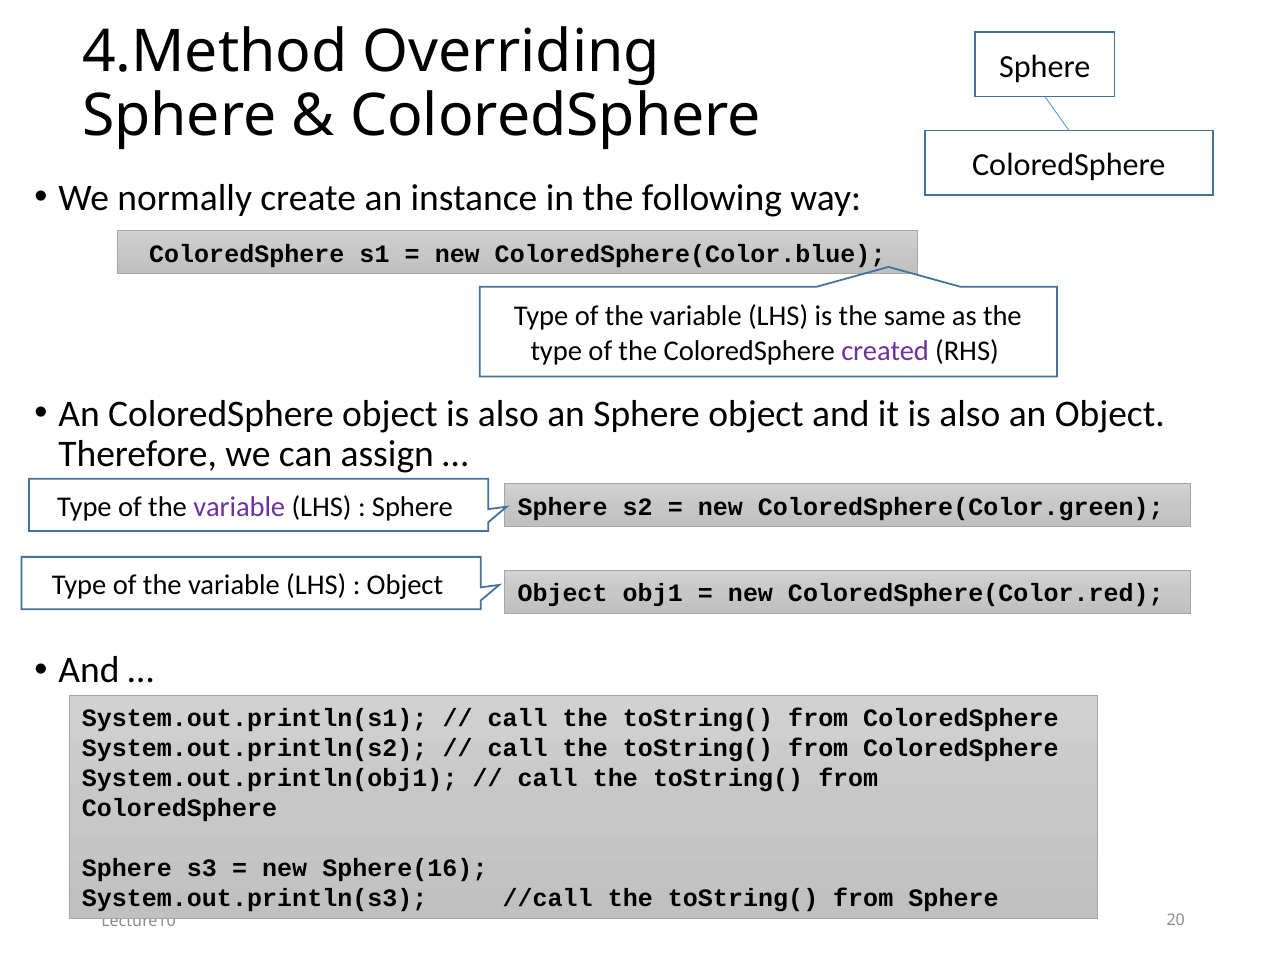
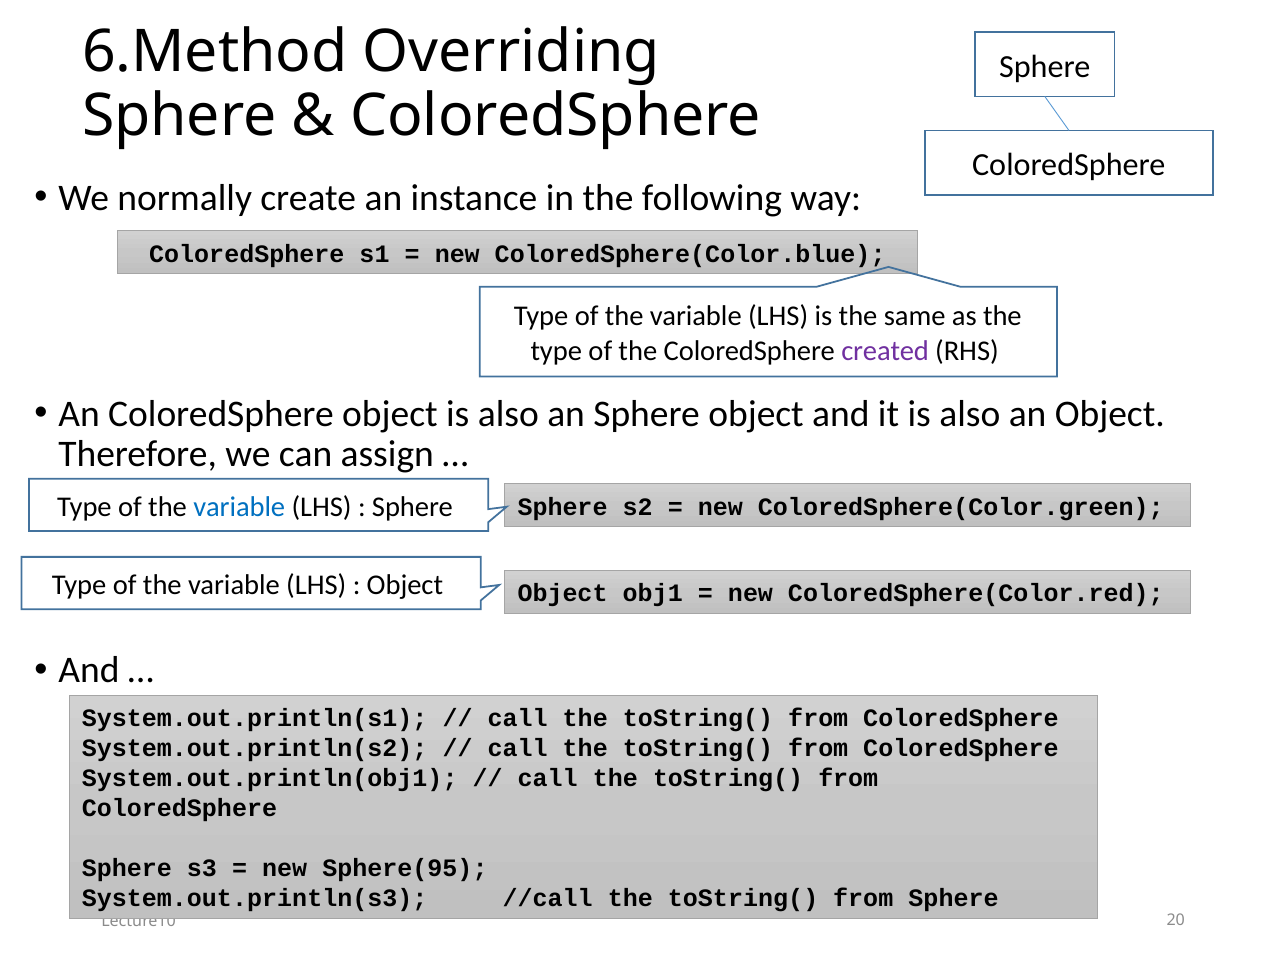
4.Method: 4.Method -> 6.Method
variable at (239, 506) colour: purple -> blue
Sphere(16: Sphere(16 -> Sphere(95
